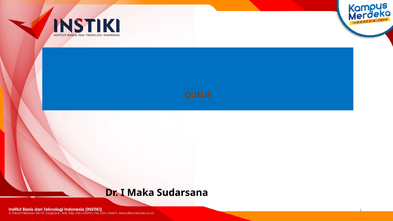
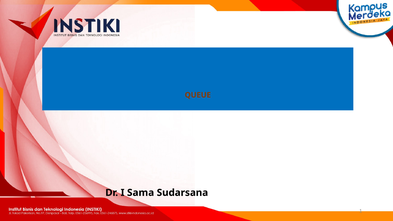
Maka: Maka -> Sama
